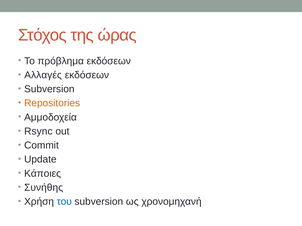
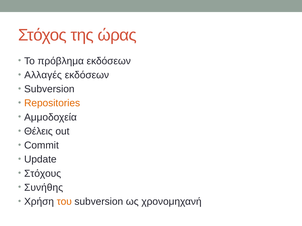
Rsync: Rsync -> Θέλεις
Κάποιες: Κάποιες -> Στόχους
του colour: blue -> orange
